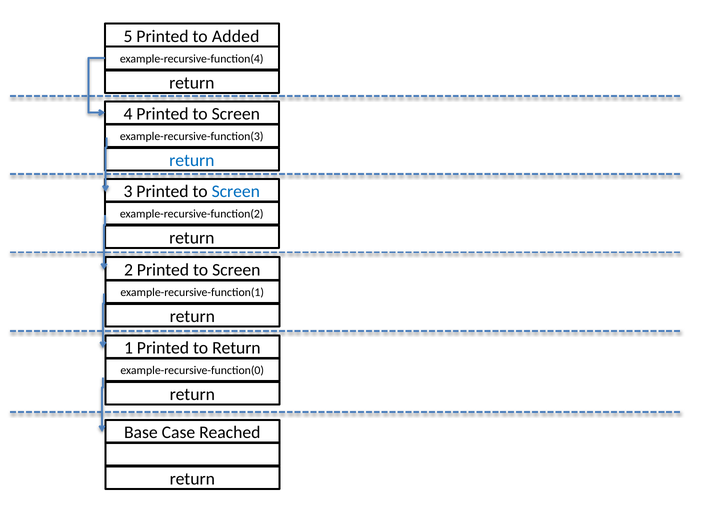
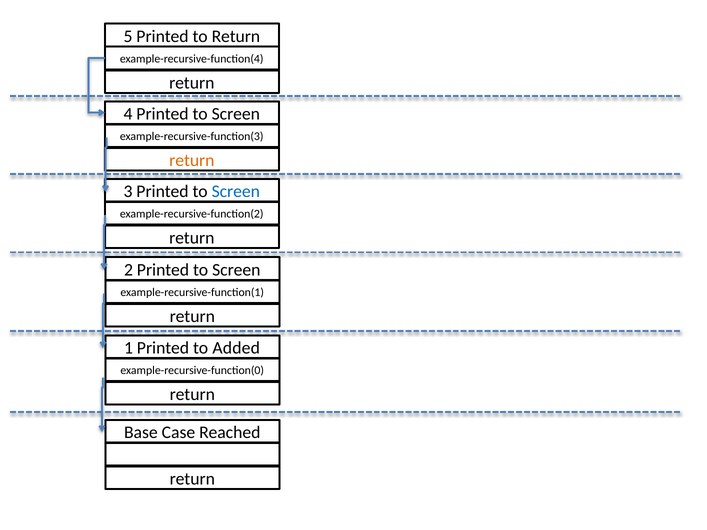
to Added: Added -> Return
return at (192, 160) colour: blue -> orange
to Return: Return -> Added
